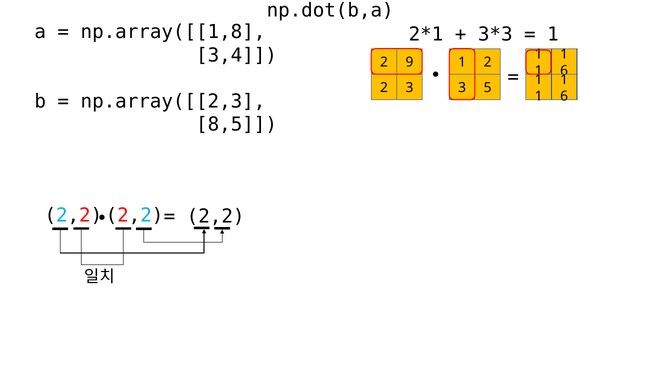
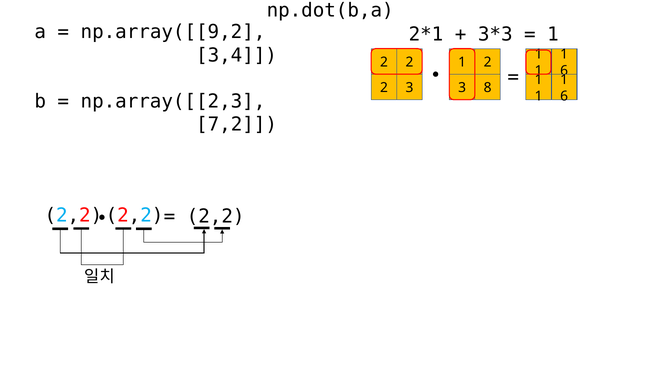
np.array([[1,8: np.array([[1,8 -> np.array([[9,2
9 at (409, 62): 9 -> 2
5: 5 -> 8
8,5: 8,5 -> 7,2
